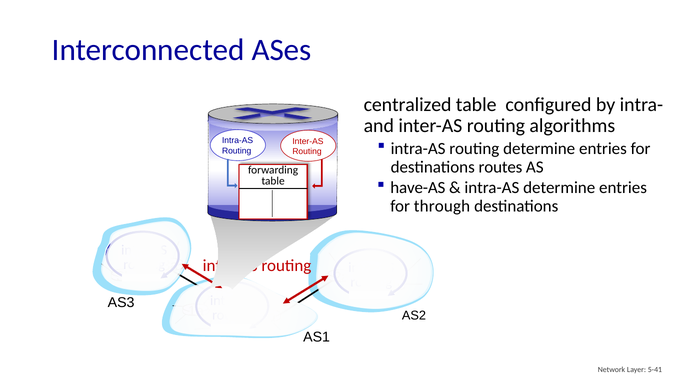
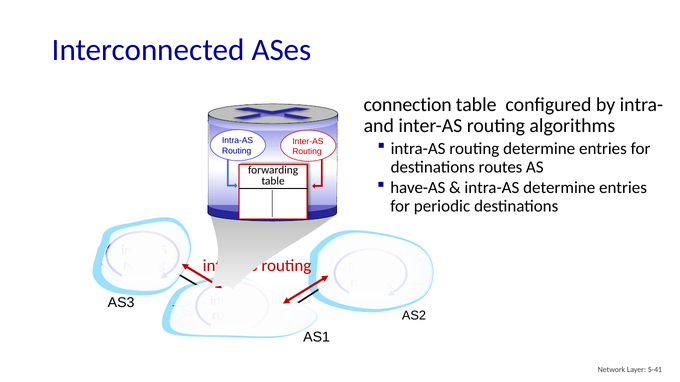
centralized: centralized -> connection
through: through -> periodic
